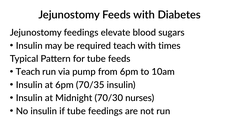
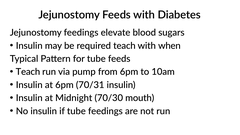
times: times -> when
70/35: 70/35 -> 70/31
nurses: nurses -> mouth
